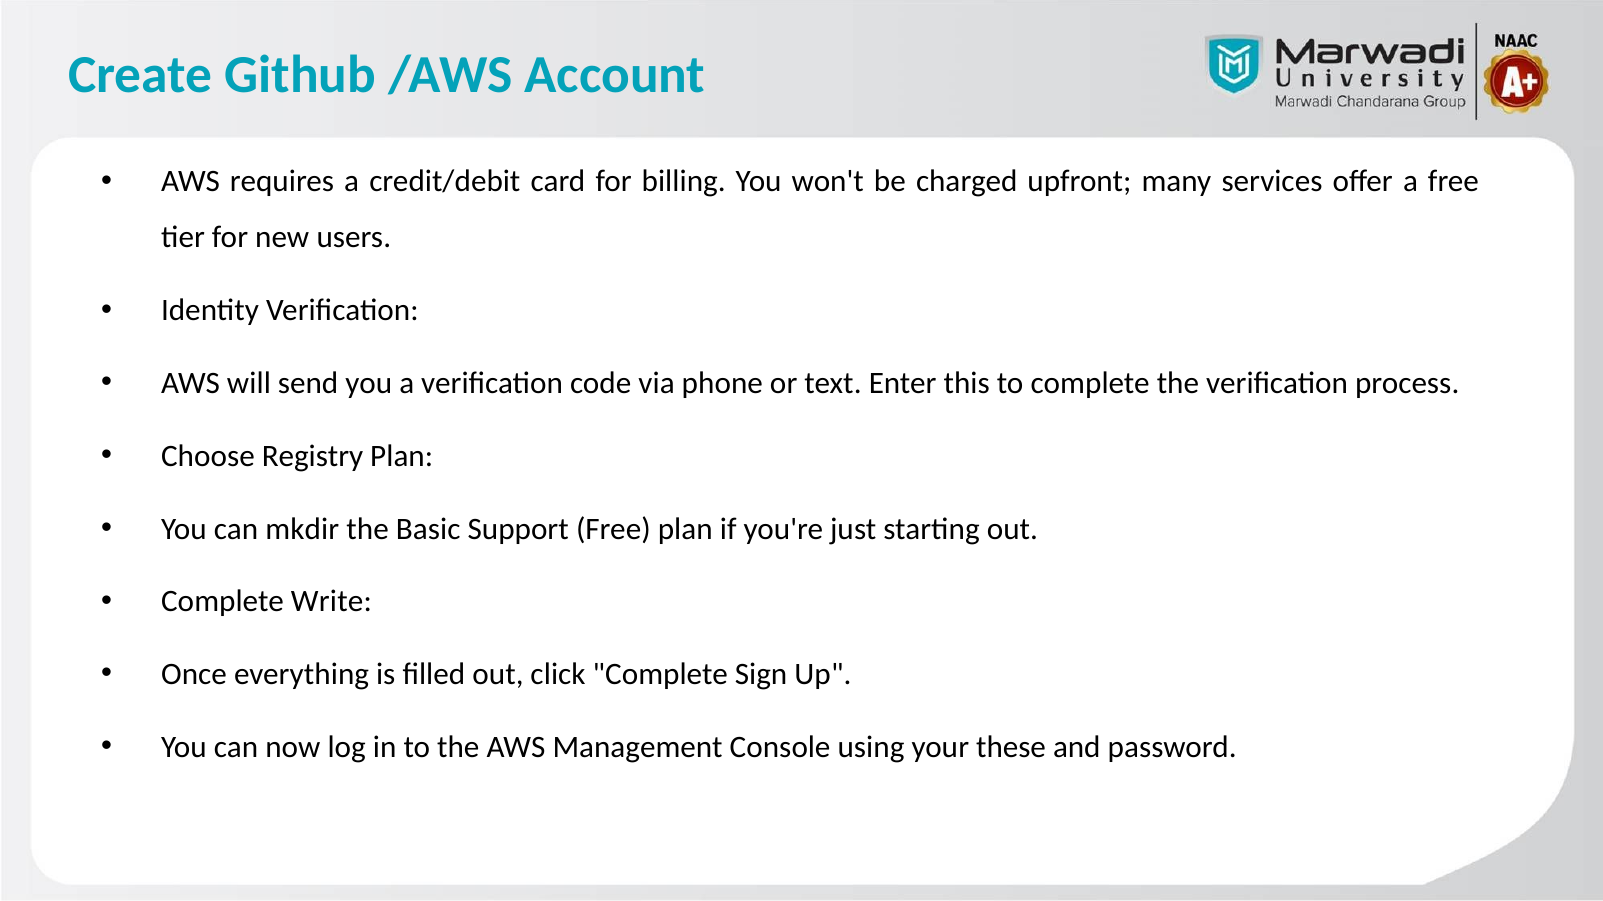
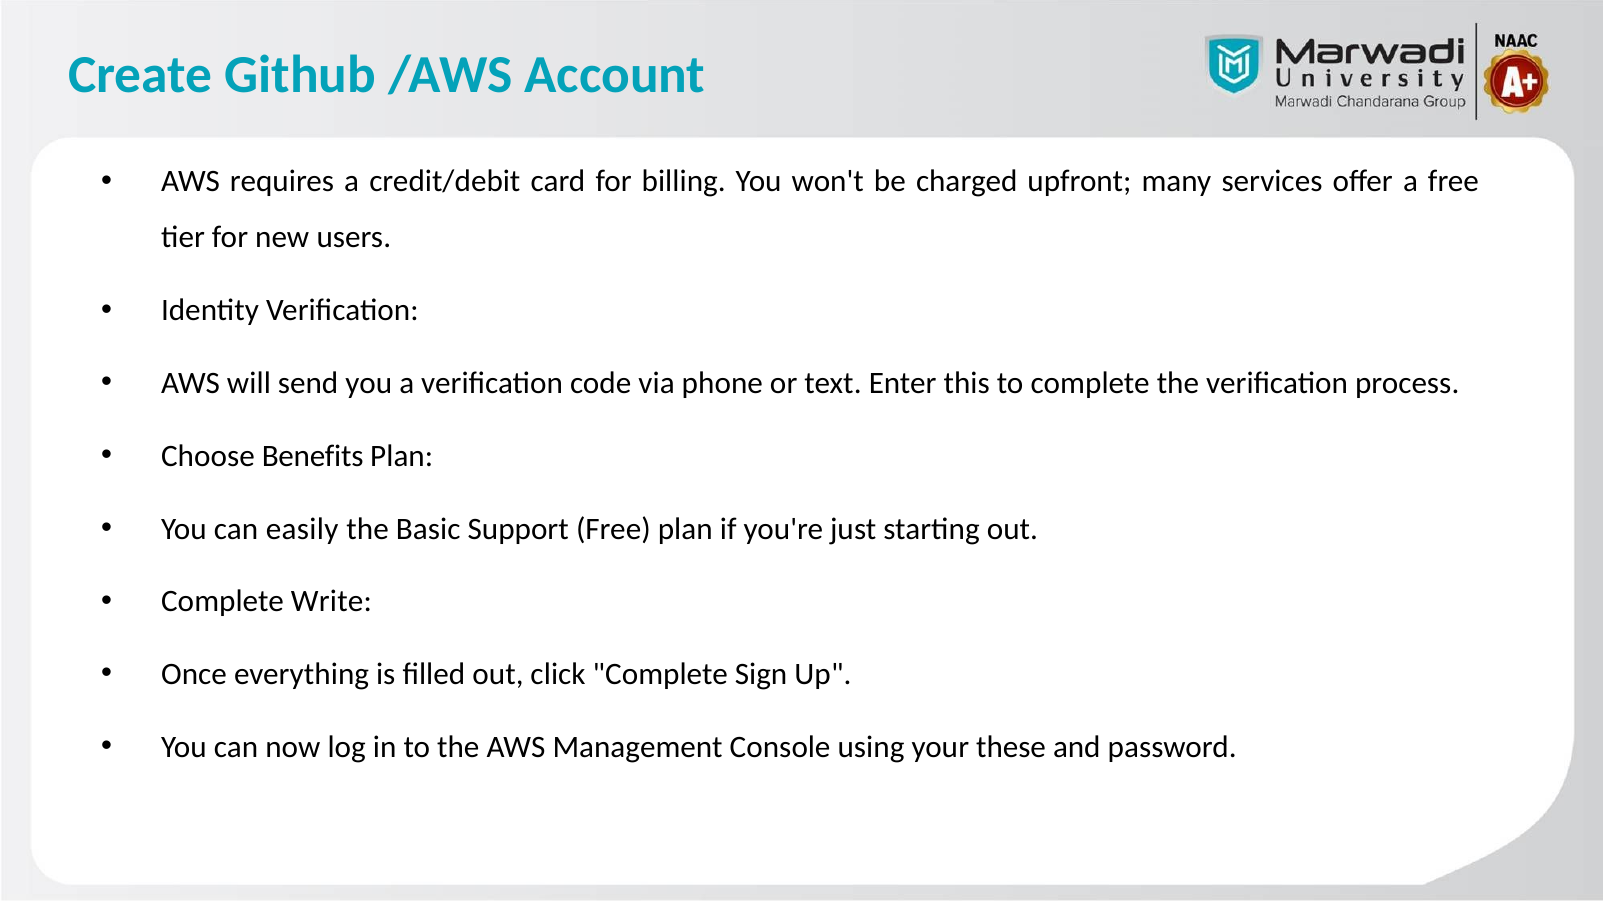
Registry: Registry -> Benefits
mkdir: mkdir -> easily
